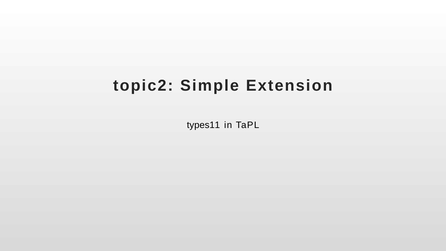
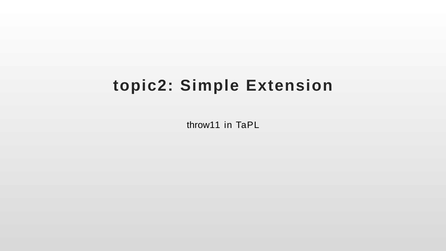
types11: types11 -> throw11
